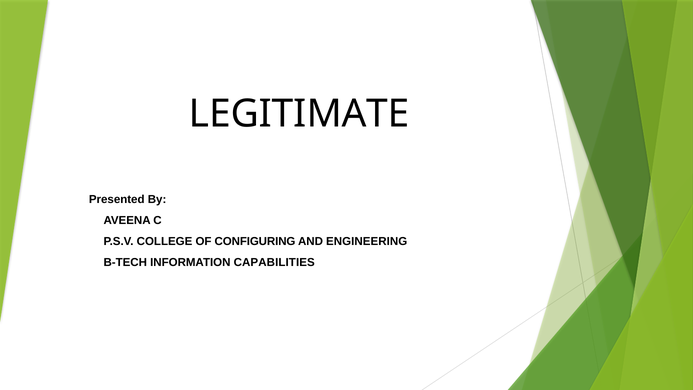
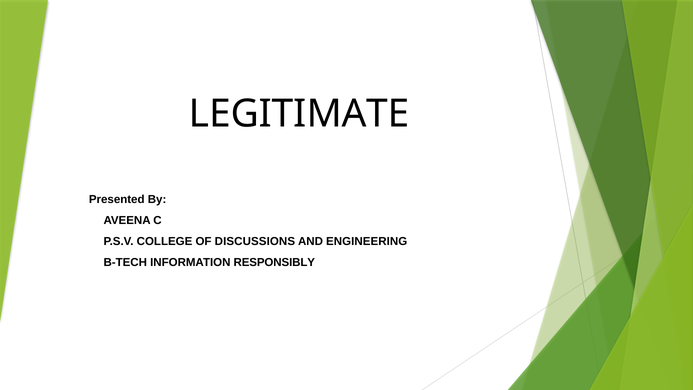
CONFIGURING: CONFIGURING -> DISCUSSIONS
CAPABILITIES: CAPABILITIES -> RESPONSIBLY
